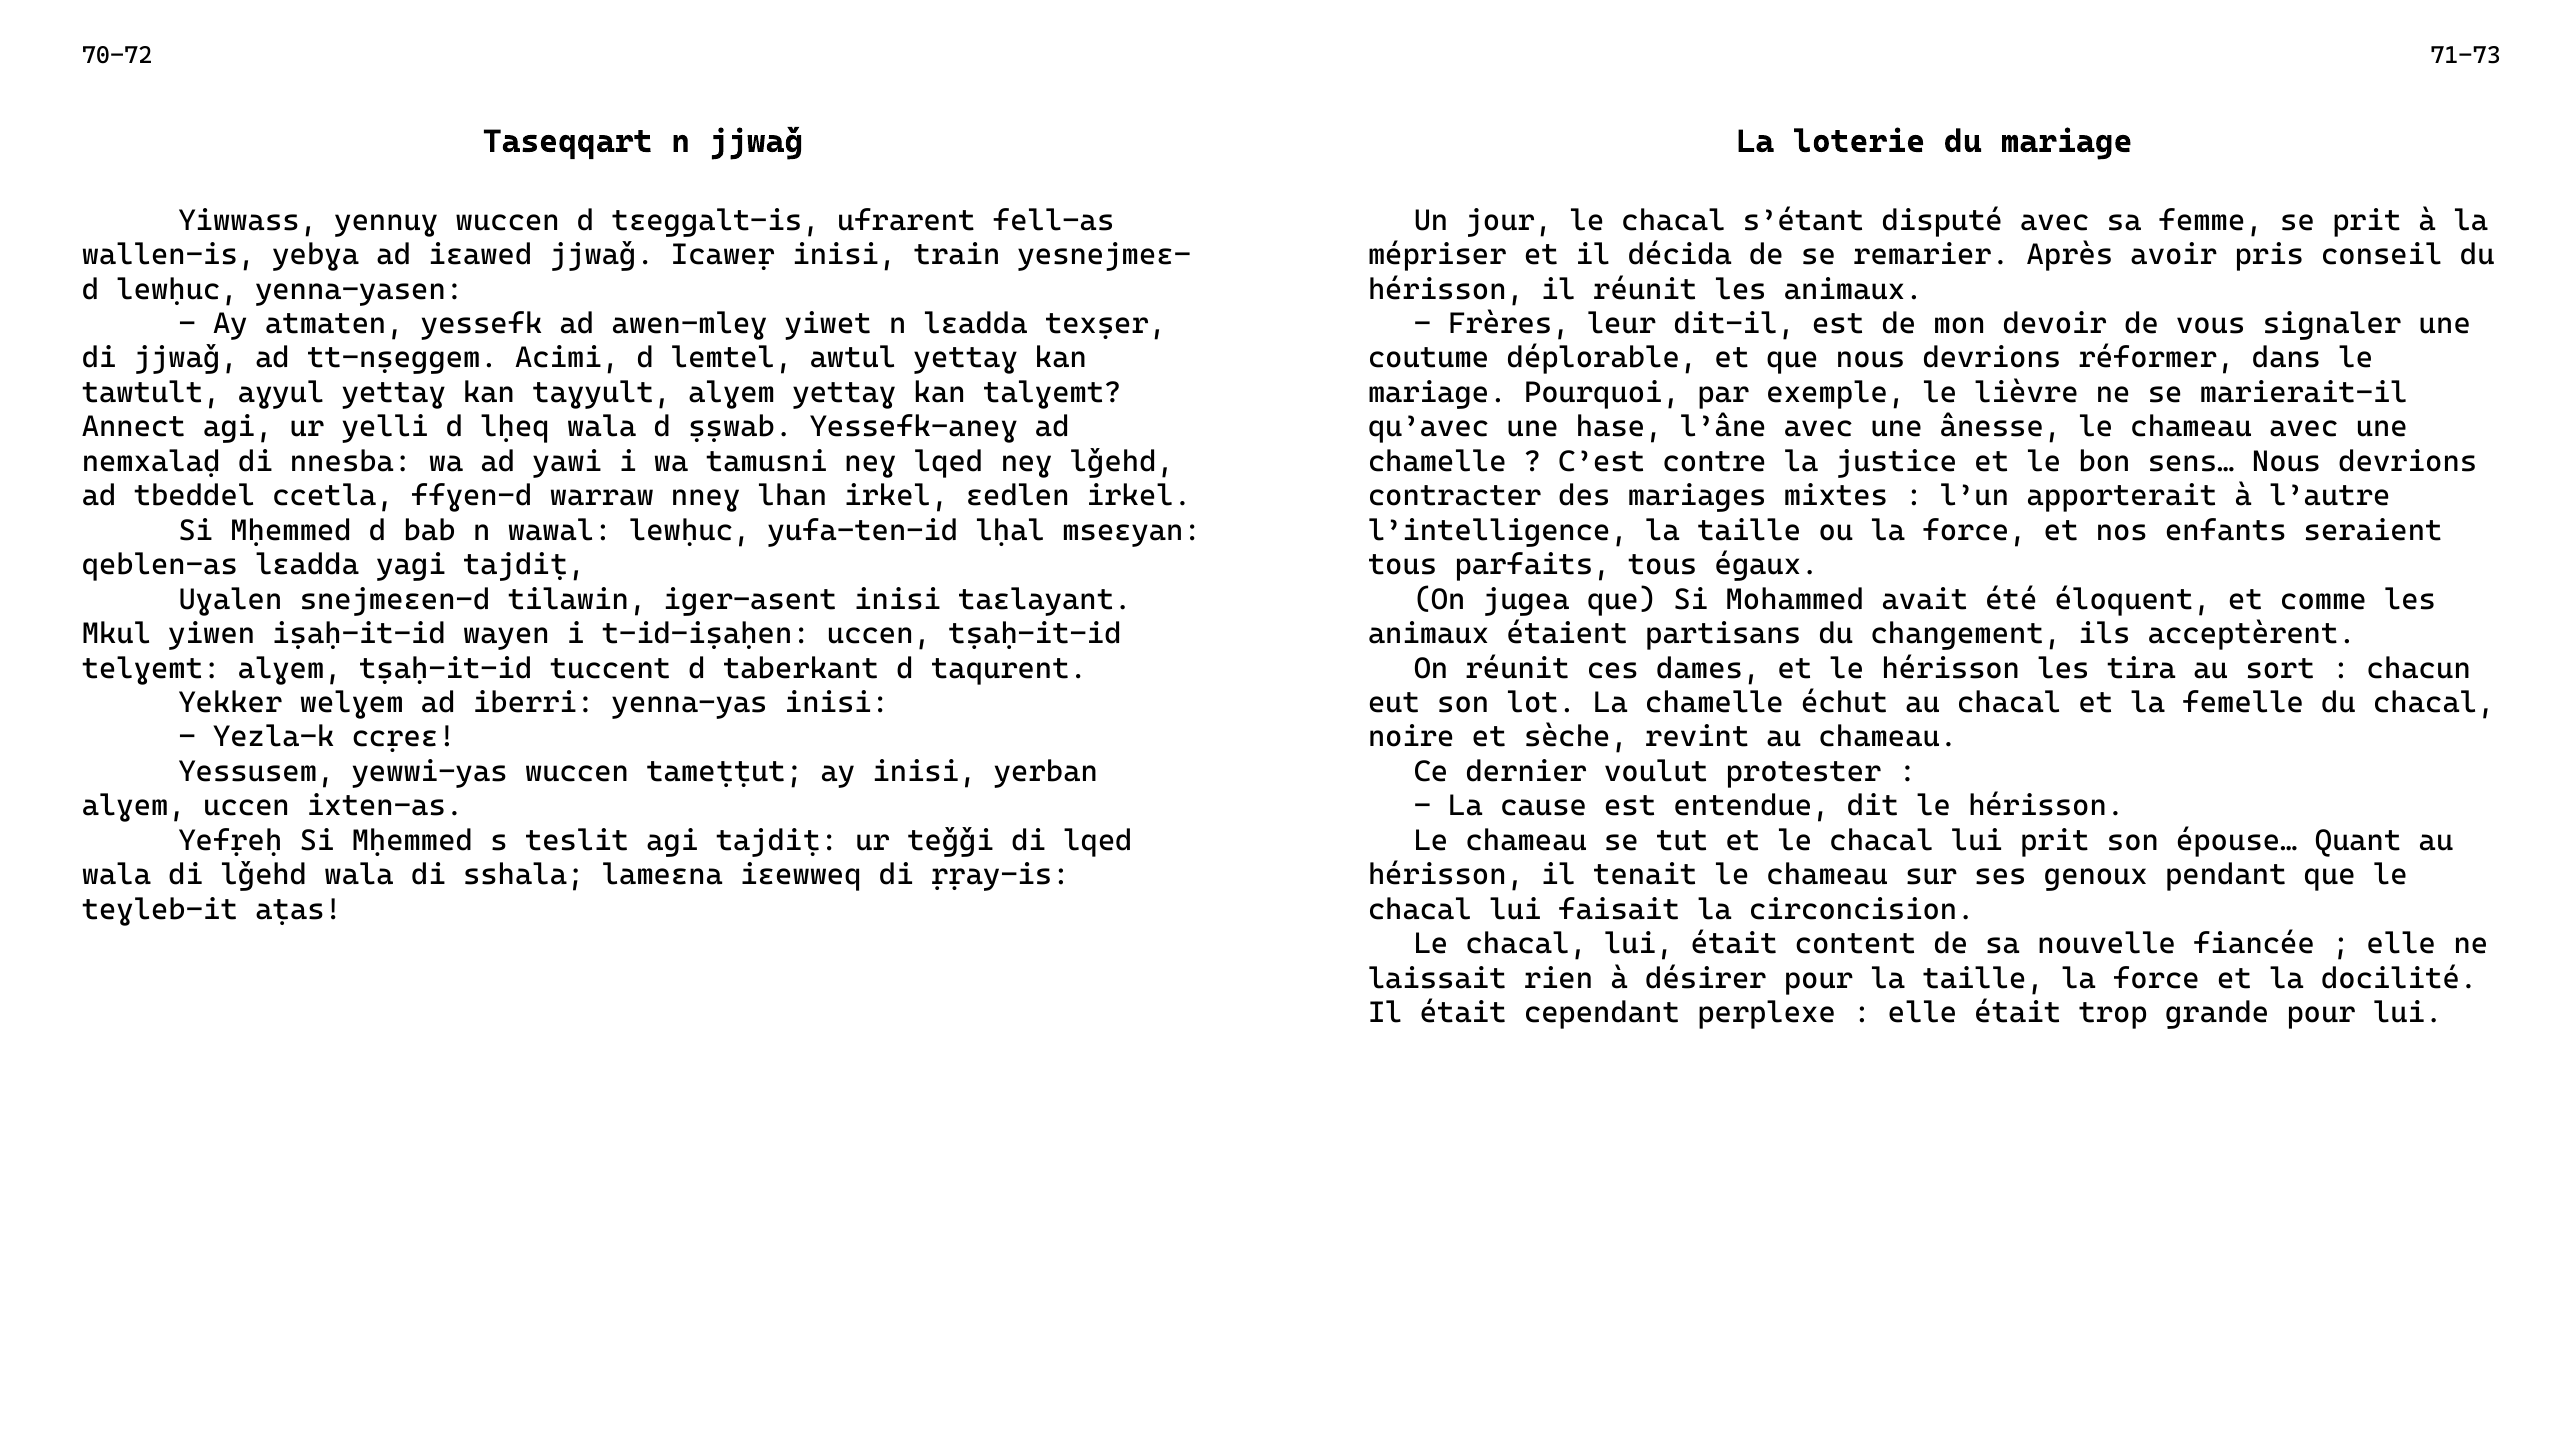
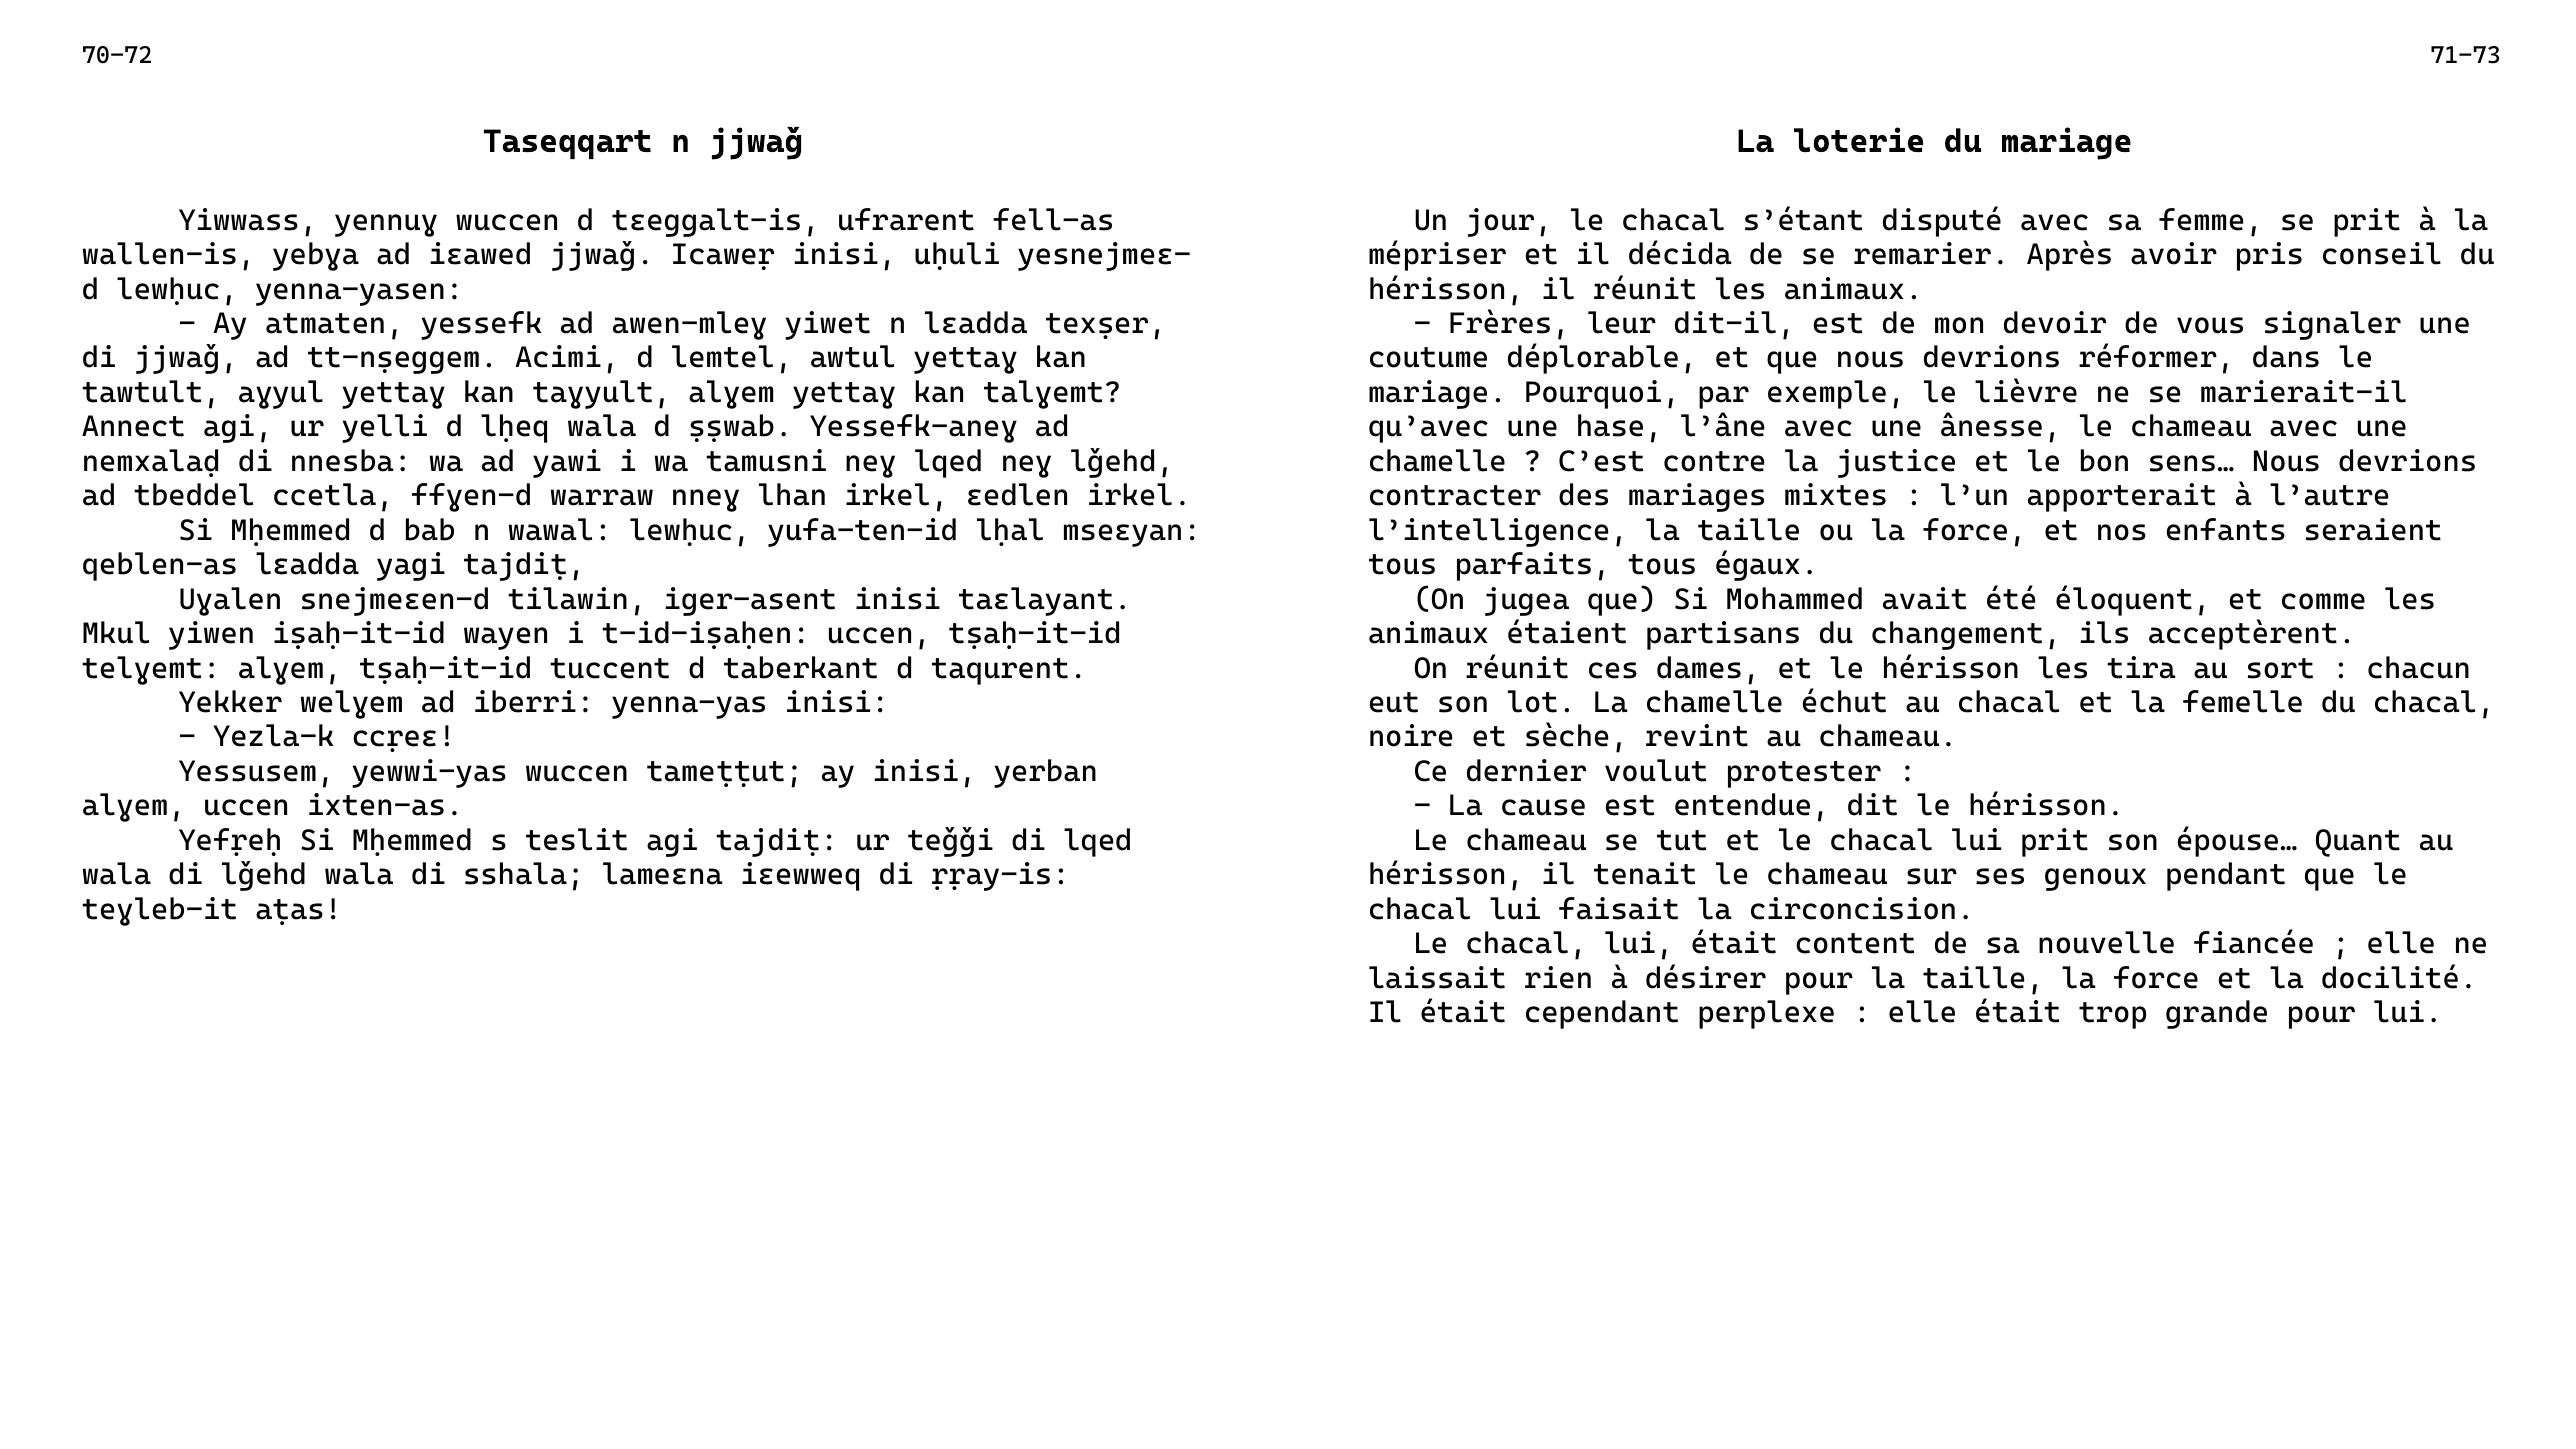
train: train -> uḥuli
